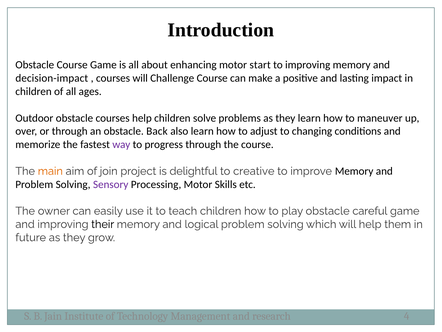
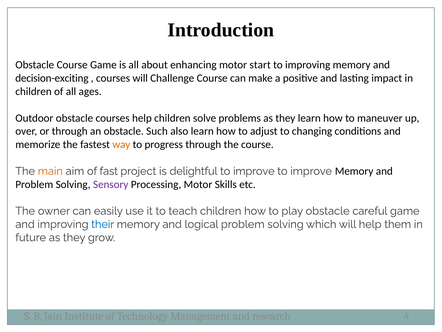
decision-impact: decision-impact -> decision-exciting
Back: Back -> Such
way colour: purple -> orange
join: join -> fast
creative at (254, 171): creative -> improve
their colour: black -> blue
